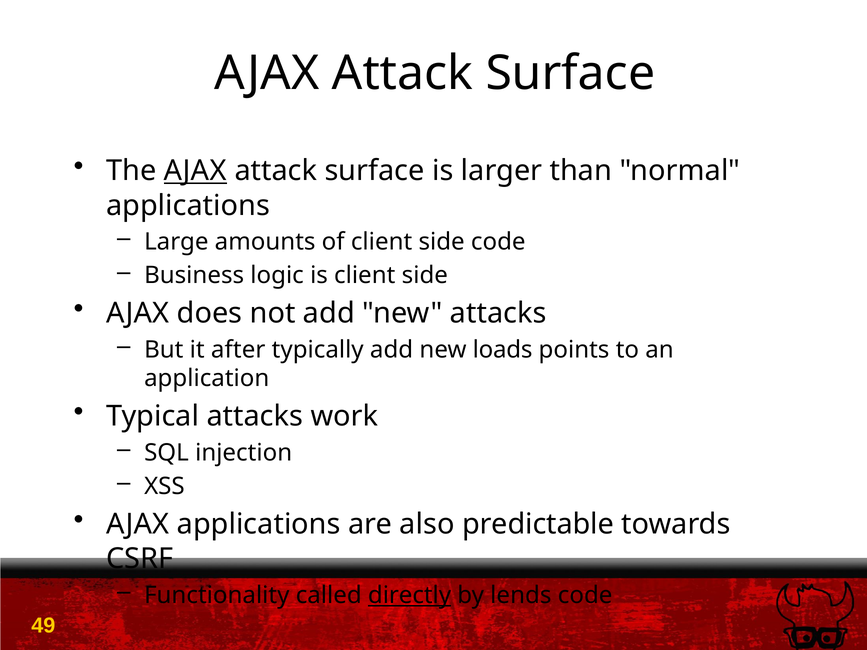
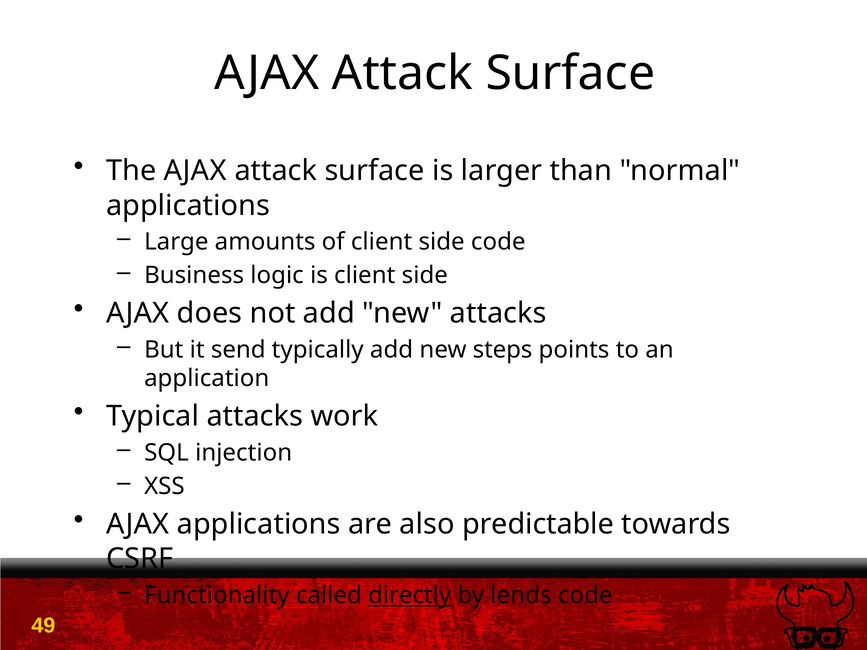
AJAX at (195, 171) underline: present -> none
after: after -> send
loads: loads -> steps
